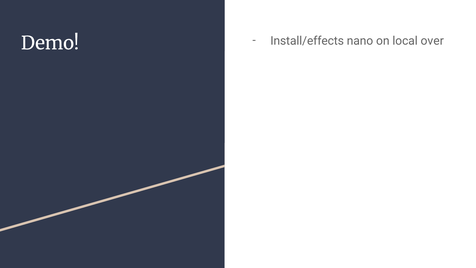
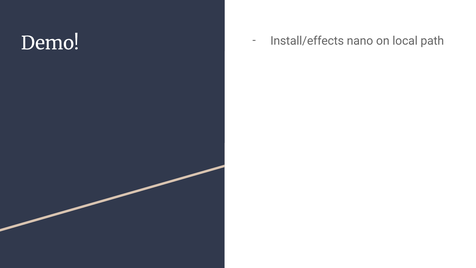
over: over -> path
